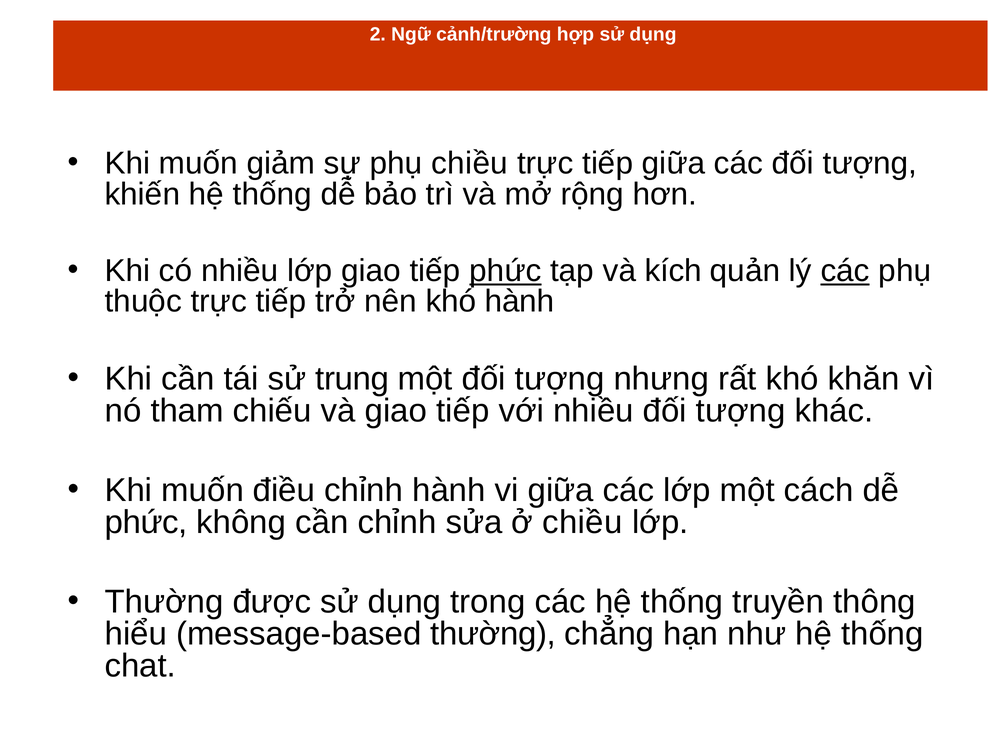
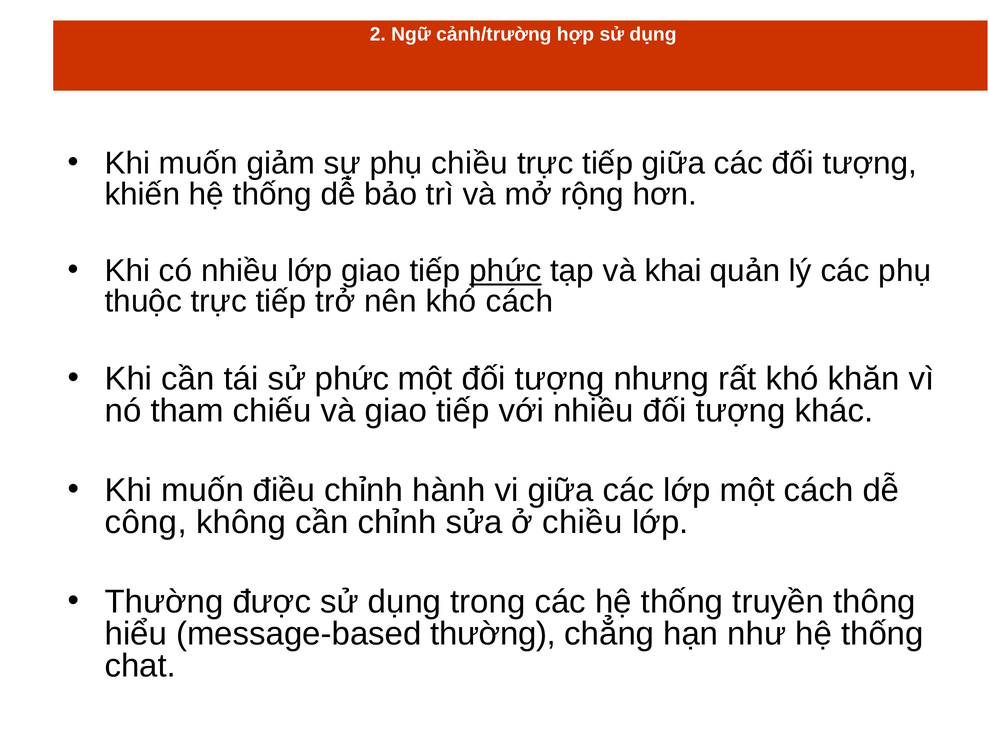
kích: kích -> khai
các at (845, 271) underline: present -> none
khó hành: hành -> cách
sử trung: trung -> phức
phức at (146, 522): phức -> công
